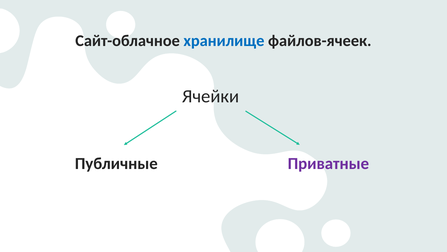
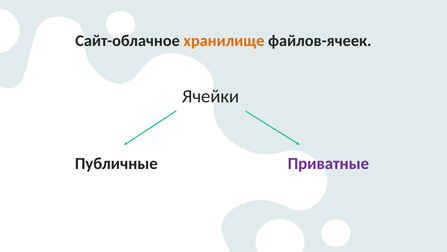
хранилище colour: blue -> orange
